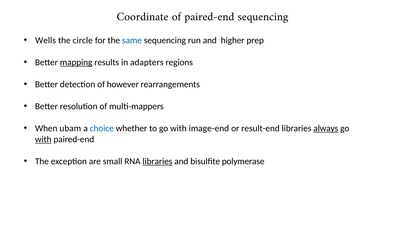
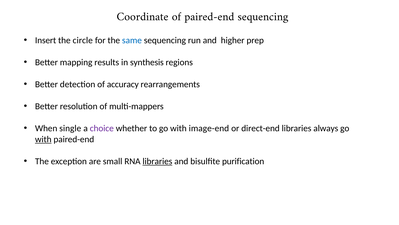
Wells: Wells -> Insert
mapping underline: present -> none
adapters: adapters -> synthesis
however: however -> accuracy
ubam: ubam -> single
choice colour: blue -> purple
result-end: result-end -> direct-end
always underline: present -> none
polymerase: polymerase -> purification
